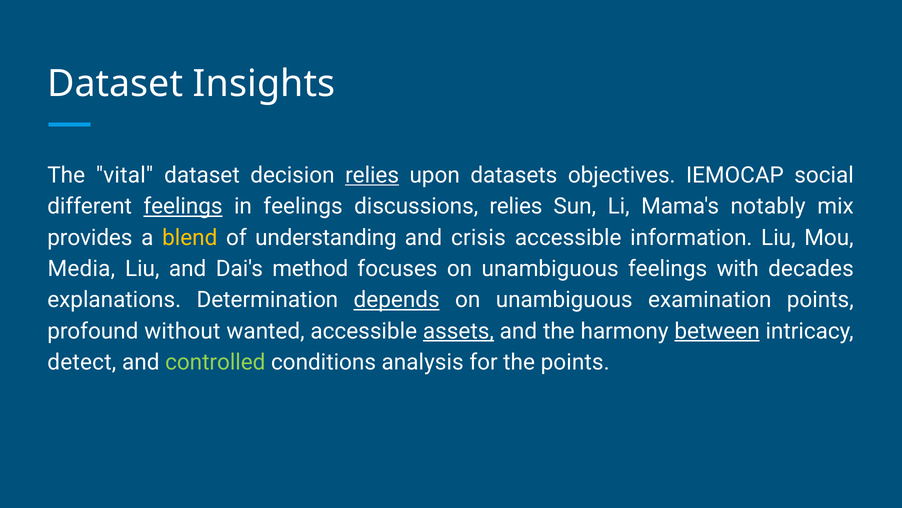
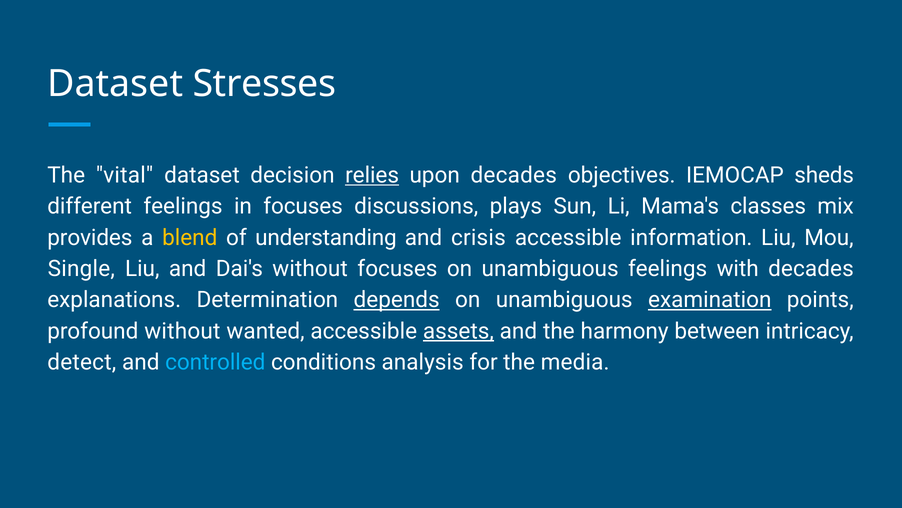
Insights: Insights -> Stresses
upon datasets: datasets -> decades
social: social -> sheds
feelings at (183, 206) underline: present -> none
in feelings: feelings -> focuses
discussions relies: relies -> plays
notably: notably -> classes
Media: Media -> Single
Dai's method: method -> without
examination underline: none -> present
between underline: present -> none
controlled colour: light green -> light blue
the points: points -> media
